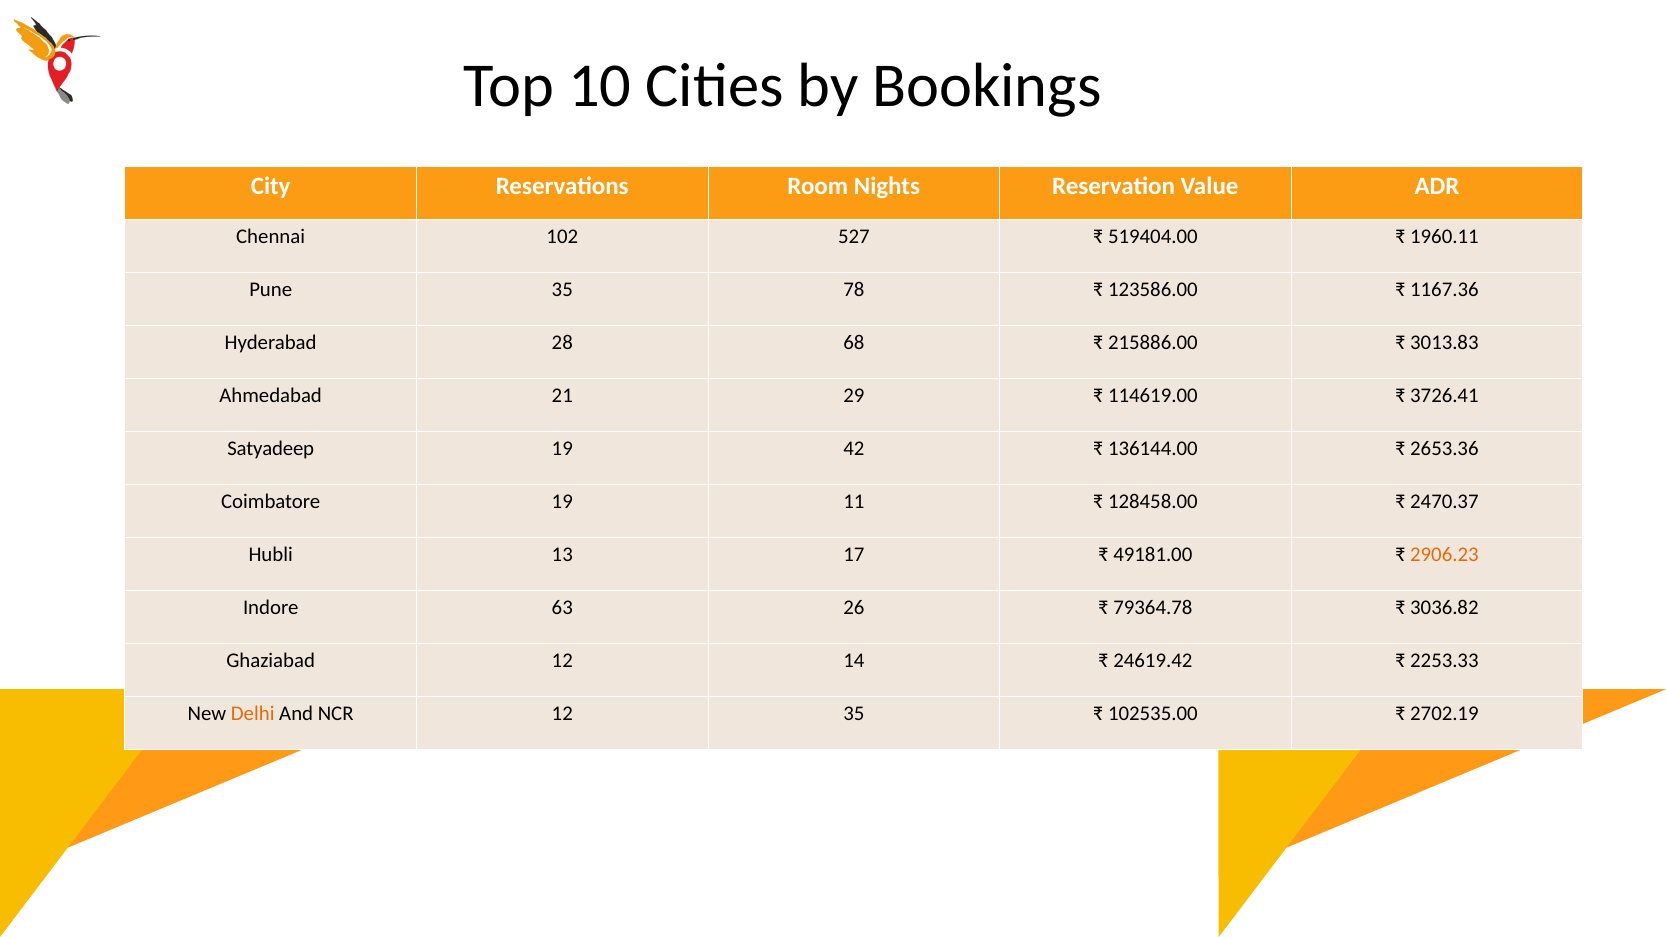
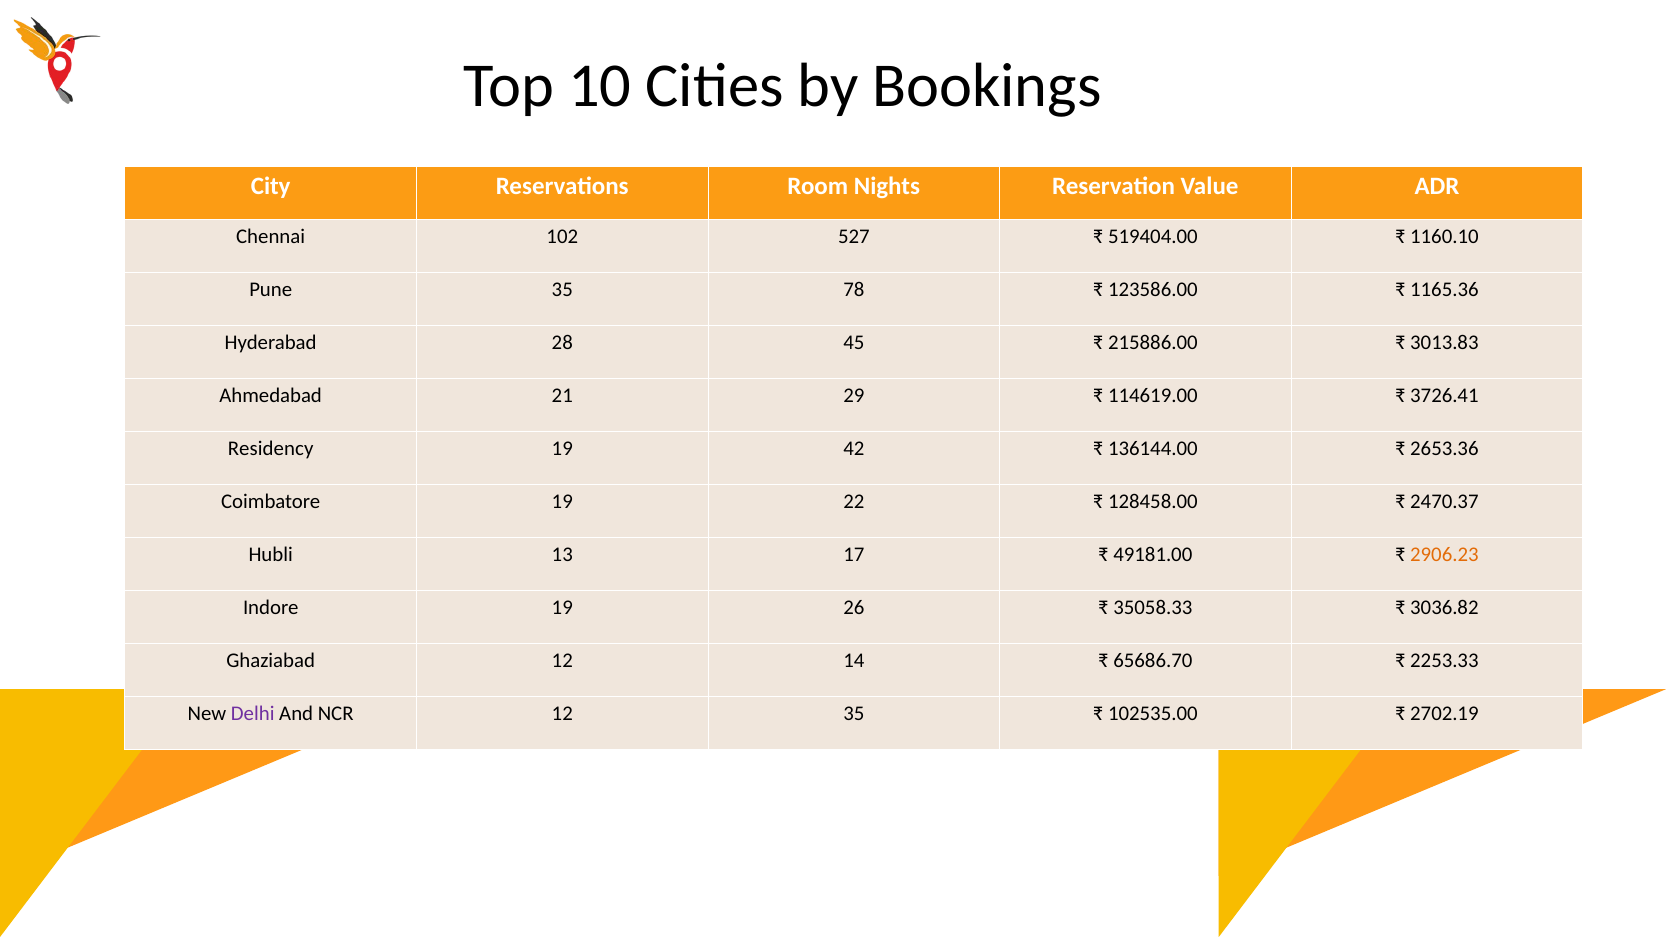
1960.11: 1960.11 -> 1160.10
1167.36: 1167.36 -> 1165.36
68: 68 -> 45
Satyadeep: Satyadeep -> Residency
11: 11 -> 22
Indore 63: 63 -> 19
79364.78: 79364.78 -> 35058.33
24619.42: 24619.42 -> 65686.70
Delhi colour: orange -> purple
